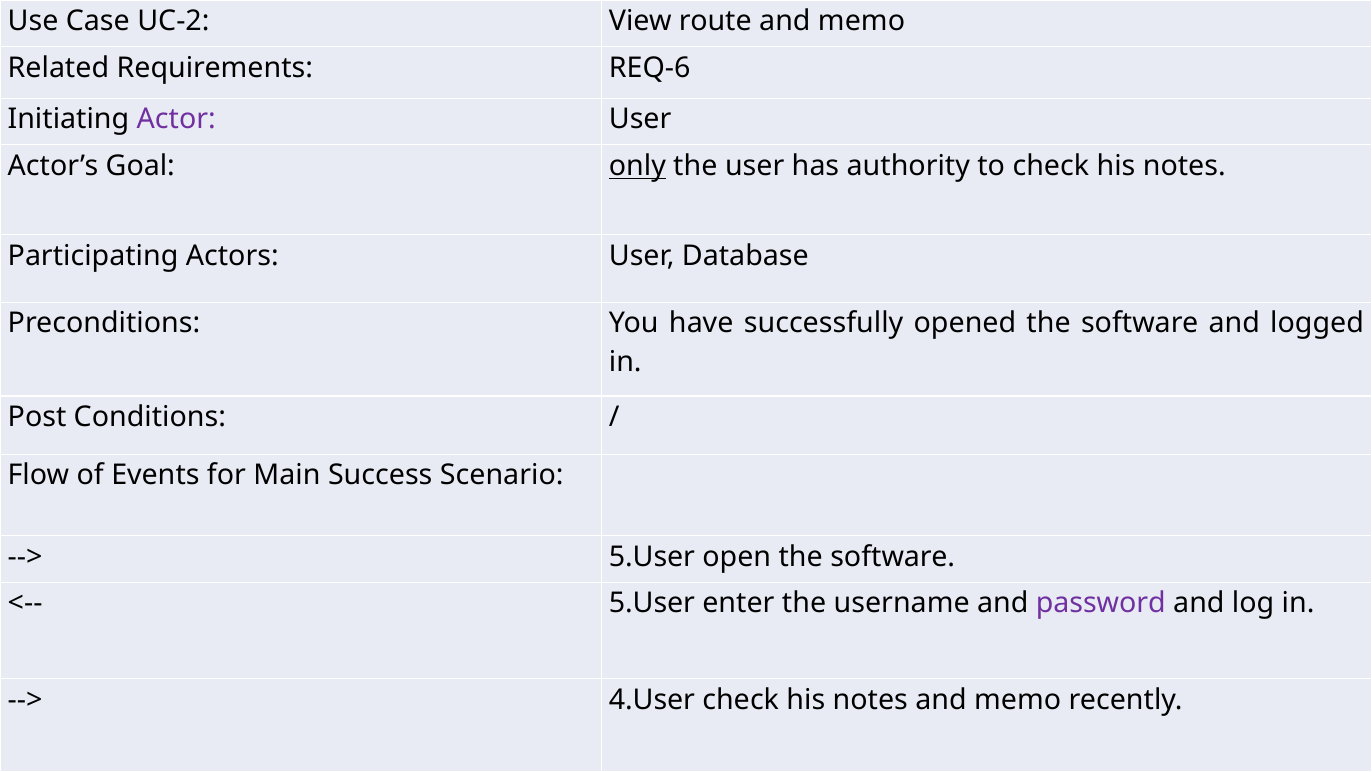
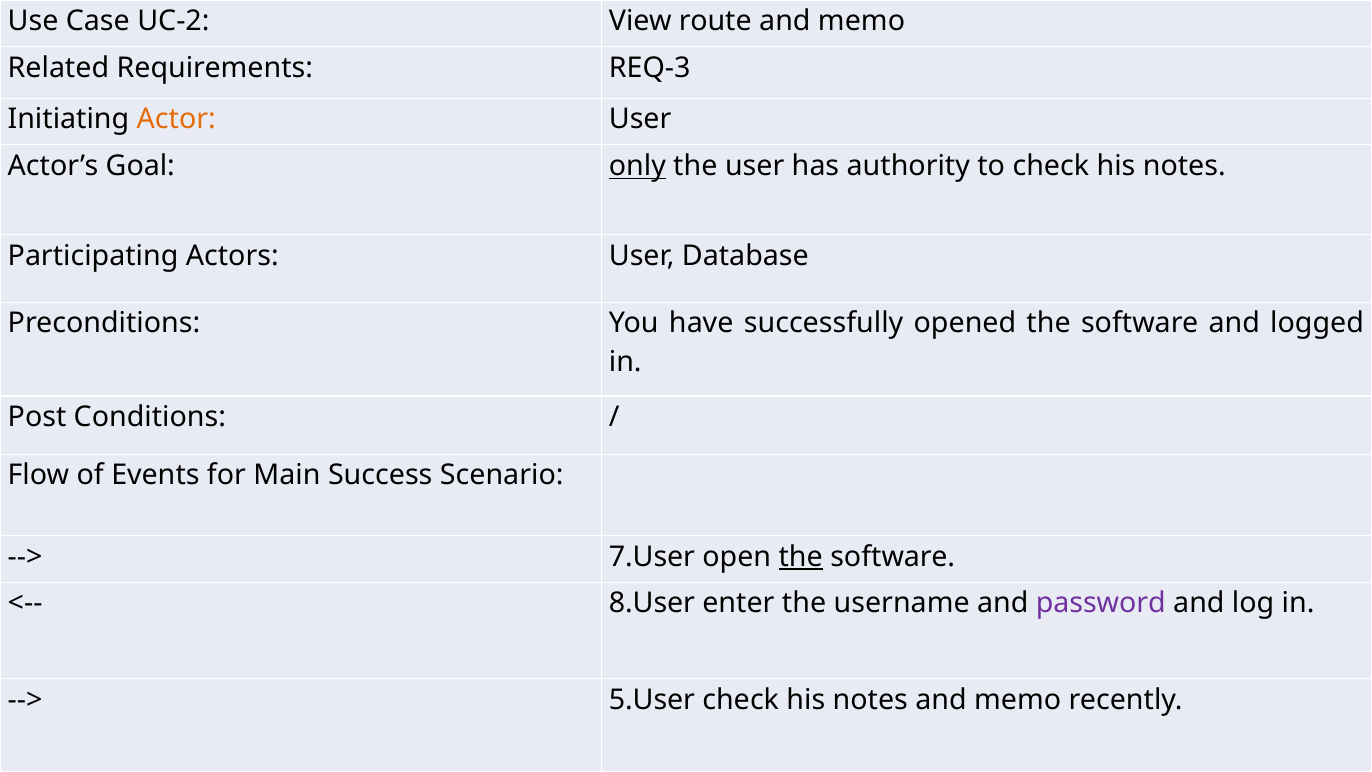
REQ-6: REQ-6 -> REQ-3
Actor colour: purple -> orange
5.User at (652, 557): 5.User -> 7.User
the at (801, 557) underline: none -> present
5.User at (652, 603): 5.User -> 8.User
4.User: 4.User -> 5.User
